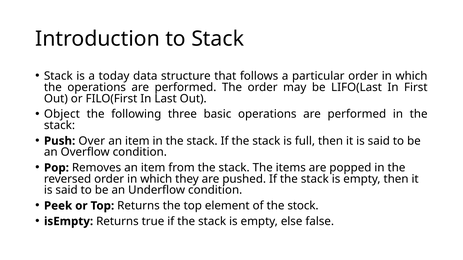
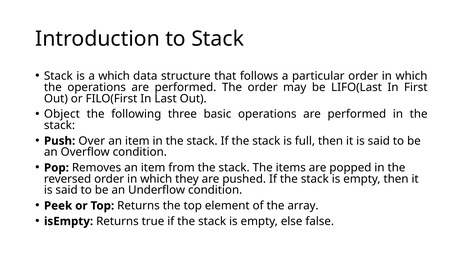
a today: today -> which
stock: stock -> array
